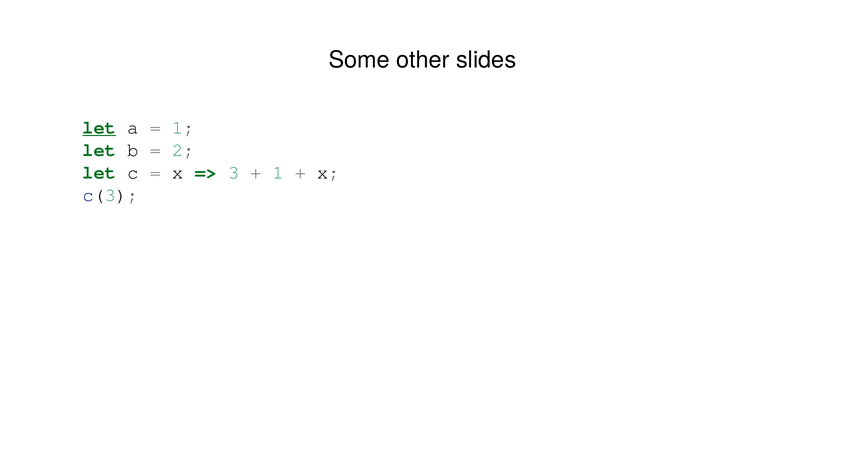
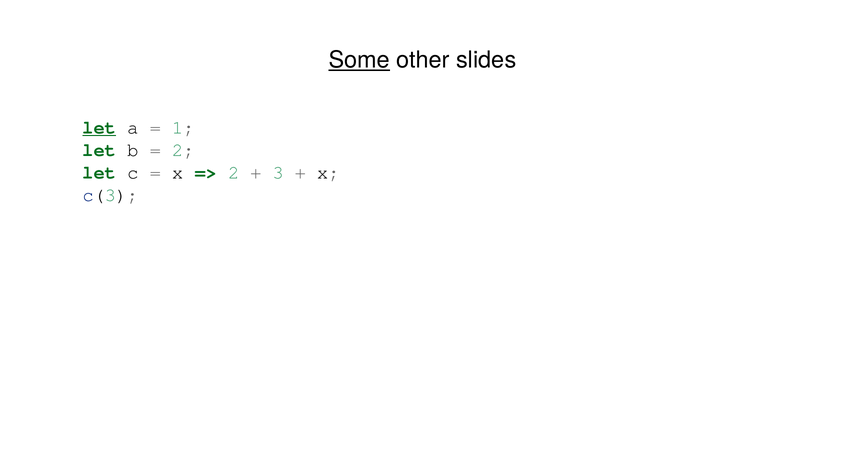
Some underline: none -> present
3 at (234, 173): 3 -> 2
1 at (278, 173): 1 -> 3
